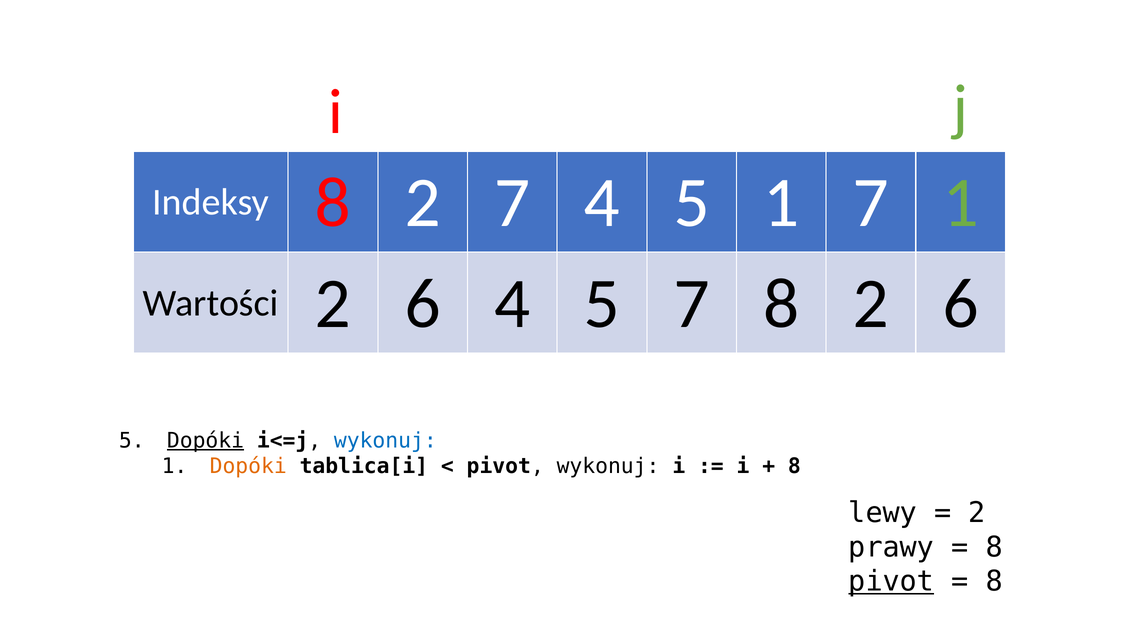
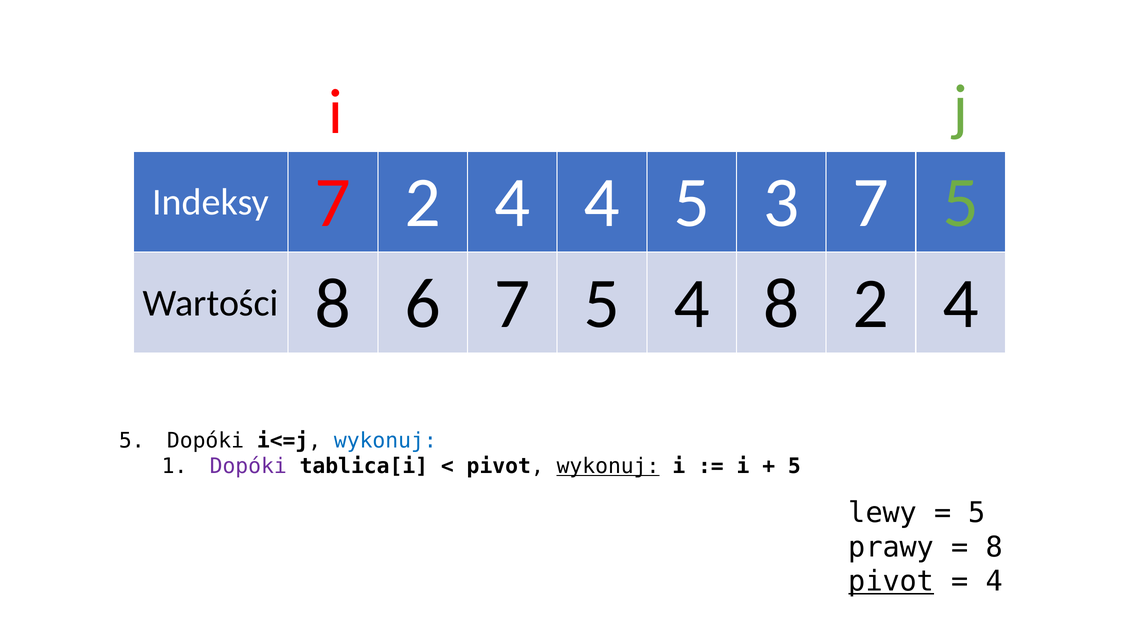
Indeksy 8: 8 -> 7
7 at (512, 202): 7 -> 4
5 1: 1 -> 3
1 at (961, 202): 1 -> 5
Wartości 2: 2 -> 8
6 4: 4 -> 7
5 7: 7 -> 4
8 2 6: 6 -> 4
Dopóki at (206, 440) underline: present -> none
Dopóki at (248, 466) colour: orange -> purple
wykonuj at (608, 466) underline: none -> present
8 at (794, 466): 8 -> 5
2 at (977, 513): 2 -> 5
8 at (994, 581): 8 -> 4
